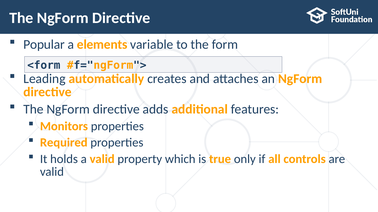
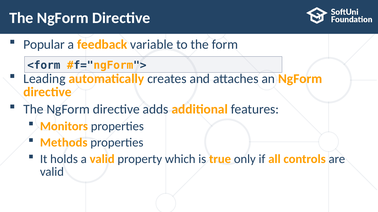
elements: elements -> feedback
Required: Required -> Methods
